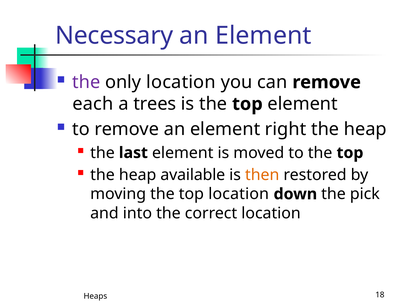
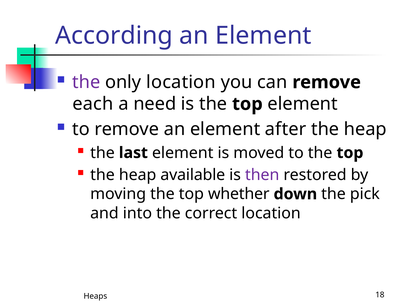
Necessary: Necessary -> According
trees: trees -> need
right: right -> after
then colour: orange -> purple
top location: location -> whether
